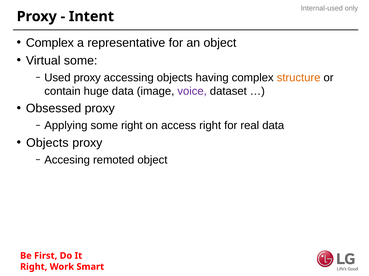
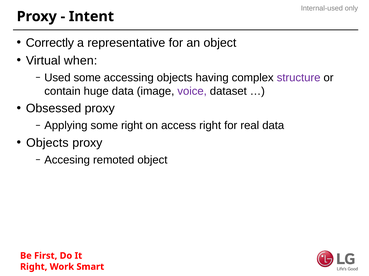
Complex at (50, 43): Complex -> Correctly
Virtual some: some -> when
Used proxy: proxy -> some
structure colour: orange -> purple
